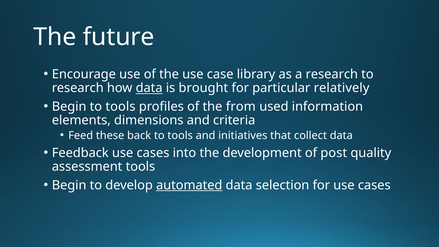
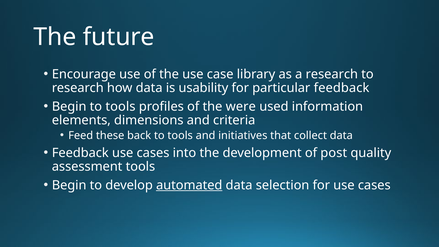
data at (149, 88) underline: present -> none
brought: brought -> usability
particular relatively: relatively -> feedback
from: from -> were
